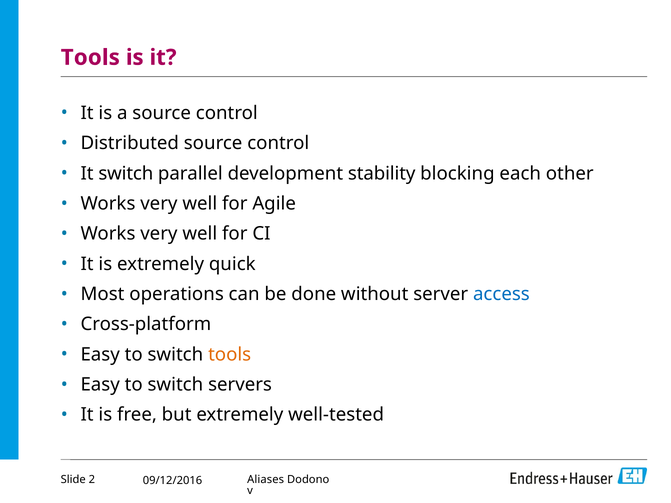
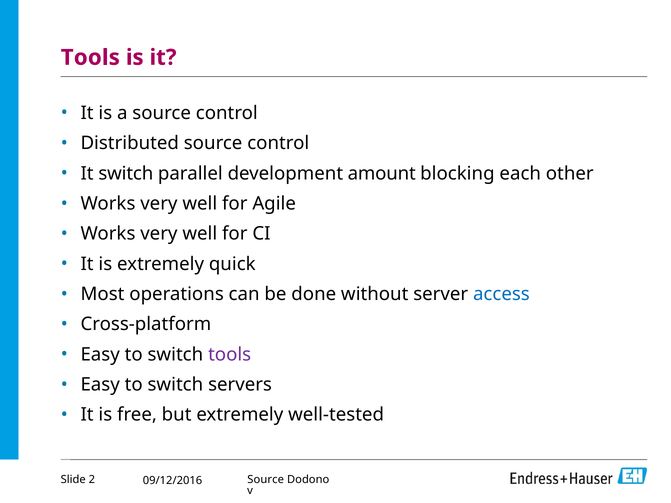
stability: stability -> amount
tools at (230, 355) colour: orange -> purple
Aliases at (266, 480): Aliases -> Source
